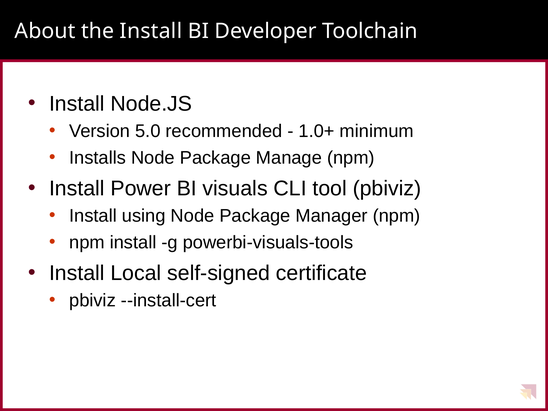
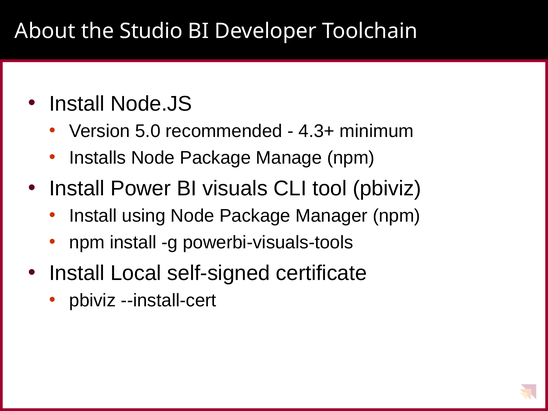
the Install: Install -> Studio
1.0+: 1.0+ -> 4.3+
